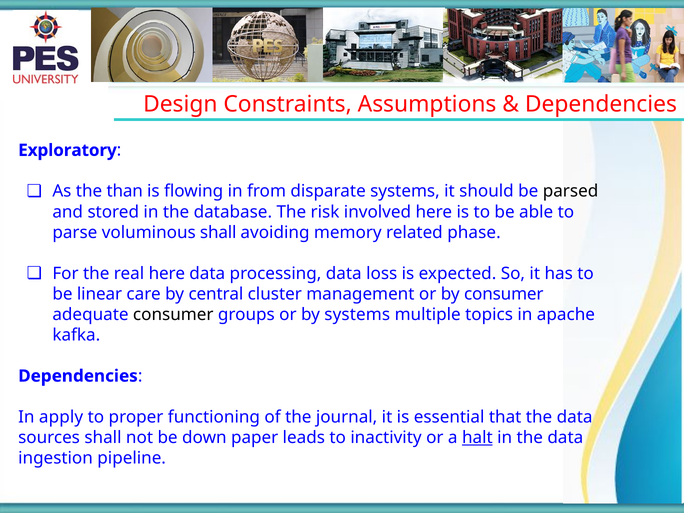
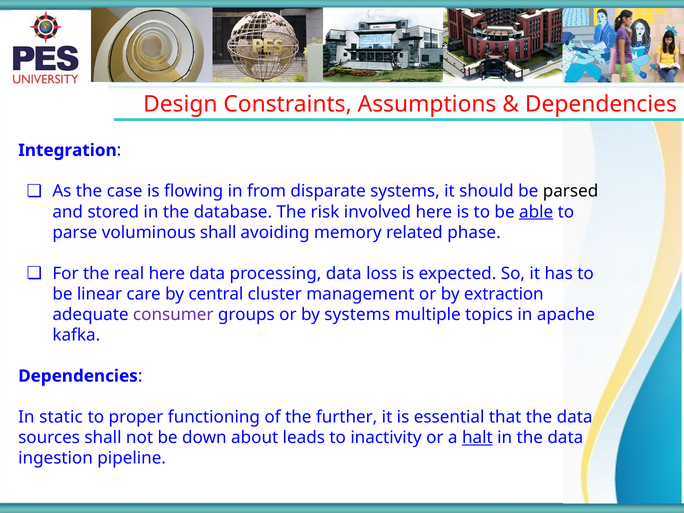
Exploratory: Exploratory -> Integration
than: than -> case
able underline: none -> present
by consumer: consumer -> extraction
consumer at (173, 314) colour: black -> purple
apply: apply -> static
journal: journal -> further
paper: paper -> about
